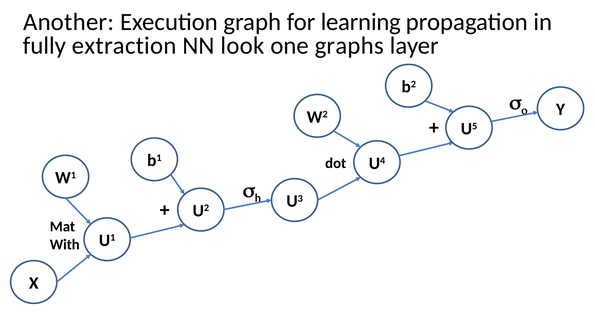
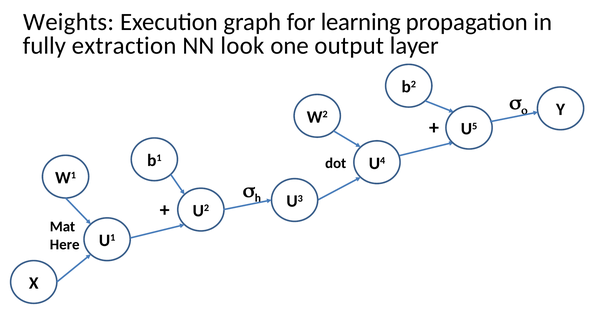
Another: Another -> Weights
graphs: graphs -> output
With: With -> Here
